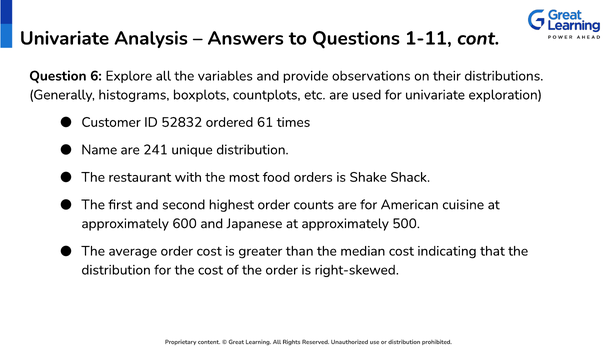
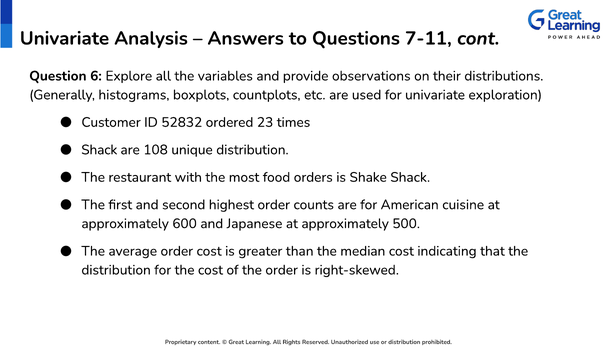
1-11: 1-11 -> 7-11
61: 61 -> 23
Name at (99, 150): Name -> Shack
241: 241 -> 108
